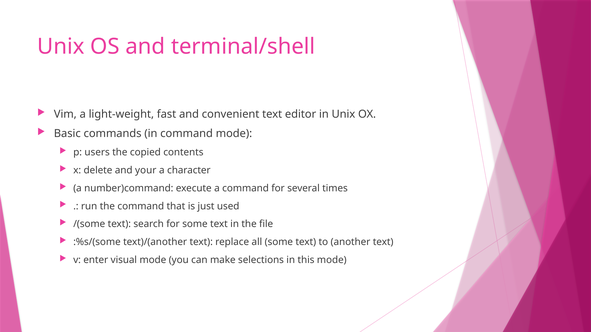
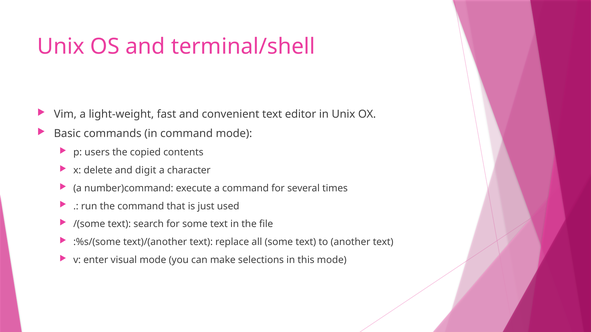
your: your -> digit
